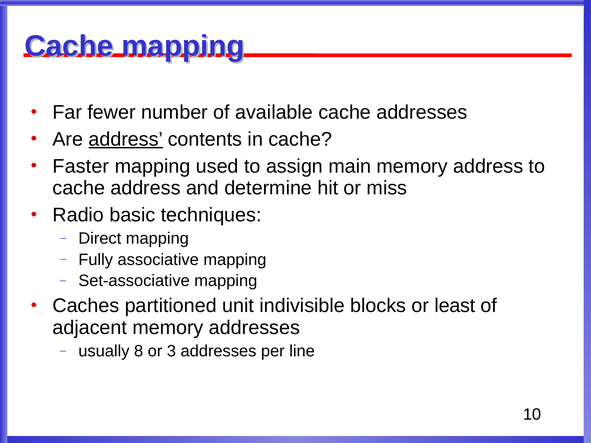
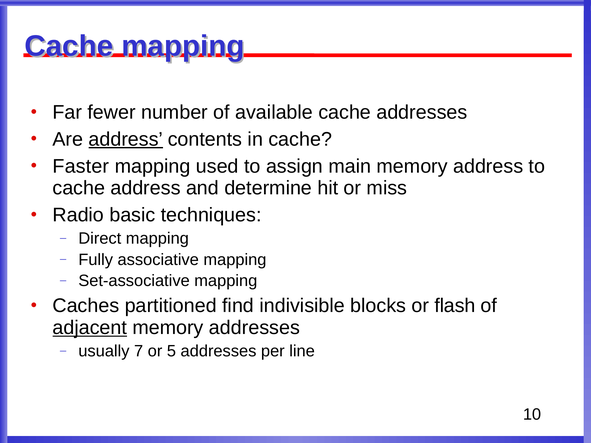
unit: unit -> find
least: least -> flash
adjacent underline: none -> present
8: 8 -> 7
3: 3 -> 5
